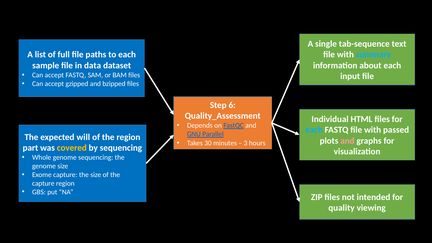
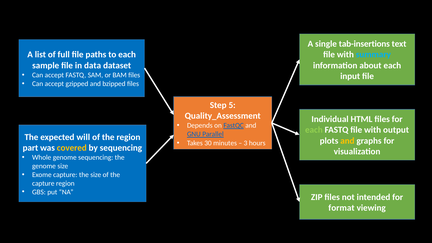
tab-sequence: tab-sequence -> tab-insertions
6: 6 -> 5
each at (314, 130) colour: light blue -> light green
passed: passed -> output
and at (347, 141) colour: pink -> yellow
quality: quality -> format
